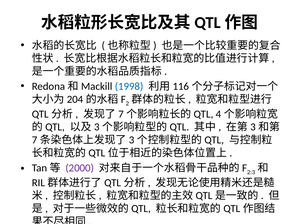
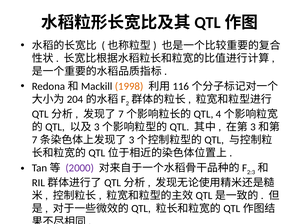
1998 colour: blue -> orange
